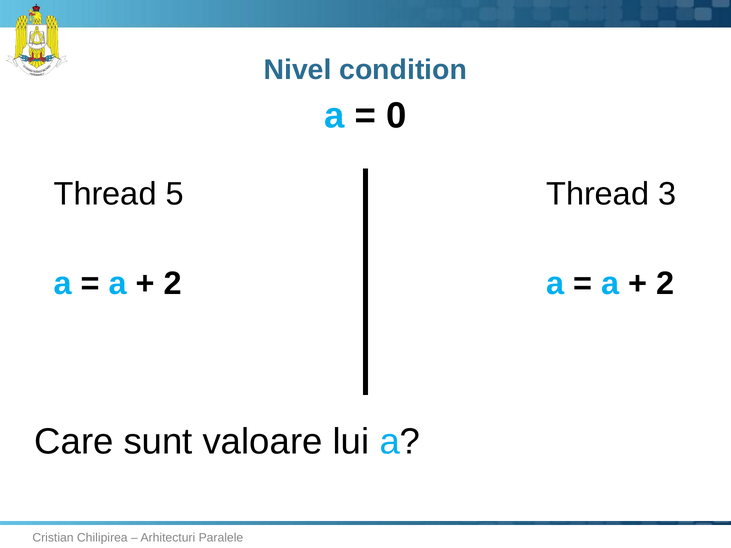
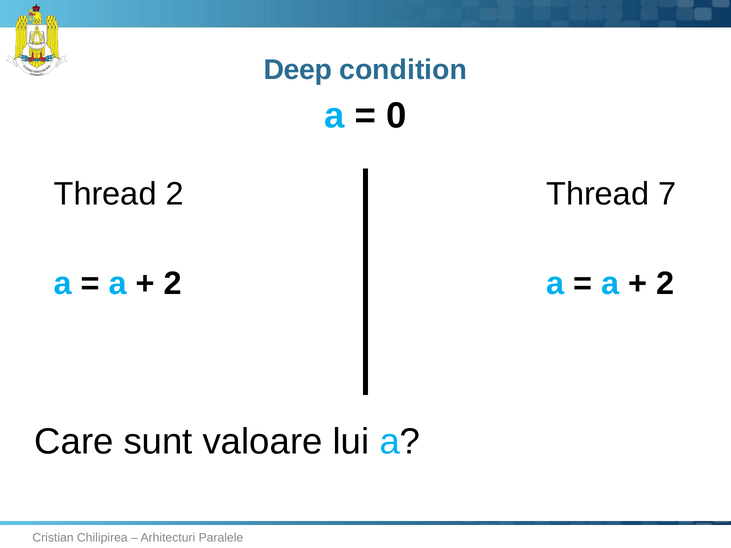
Nivel: Nivel -> Deep
Thread 5: 5 -> 2
3: 3 -> 7
